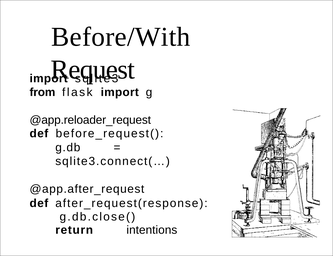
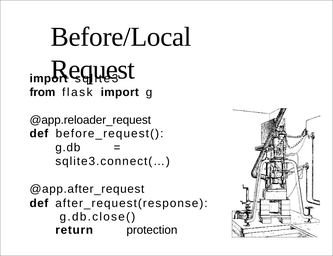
Before/With: Before/With -> Before/Local
intentions: intentions -> protection
